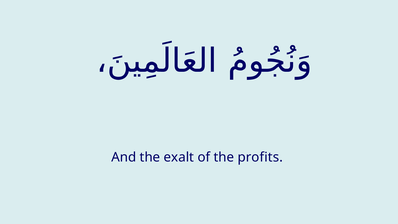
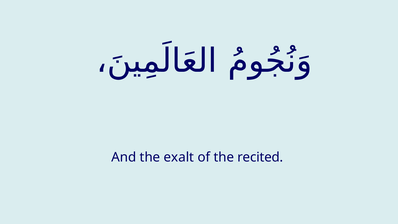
profits: profits -> recited
